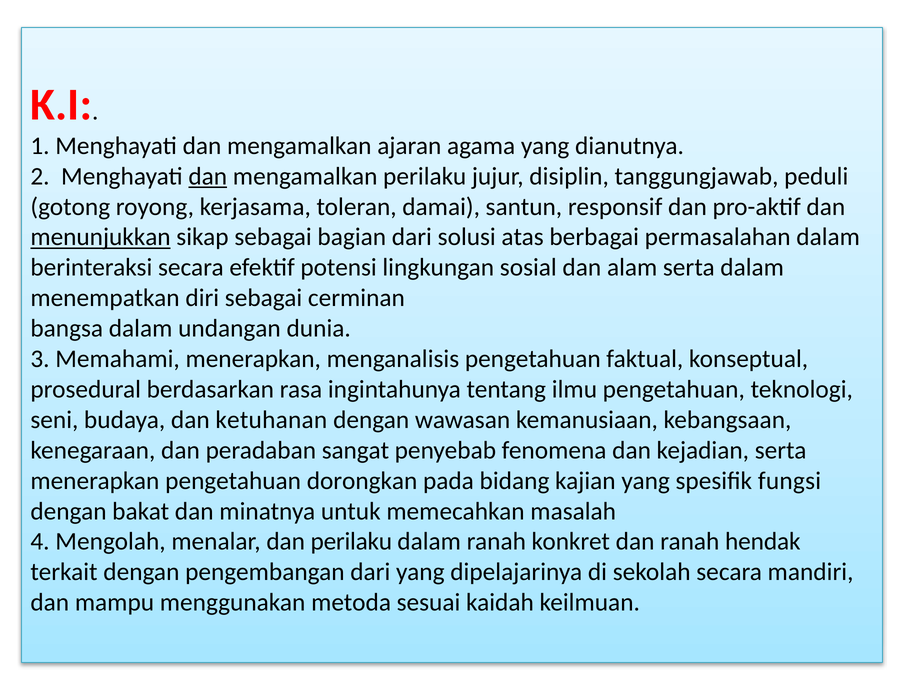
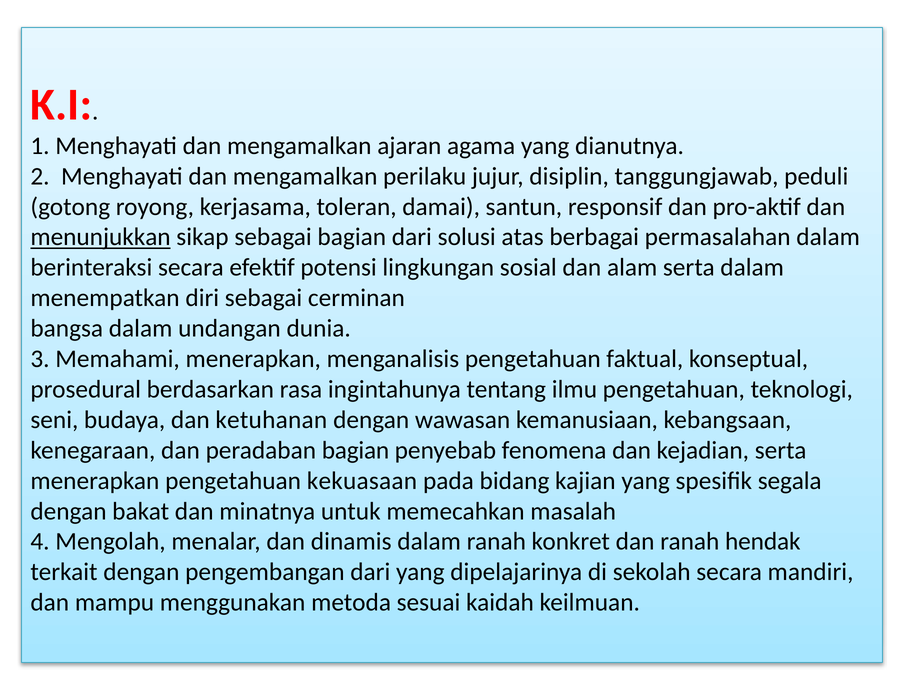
dan at (208, 176) underline: present -> none
peradaban sangat: sangat -> bagian
dorongkan: dorongkan -> kekuasaan
fungsi: fungsi -> segala
dan perilaku: perilaku -> dinamis
